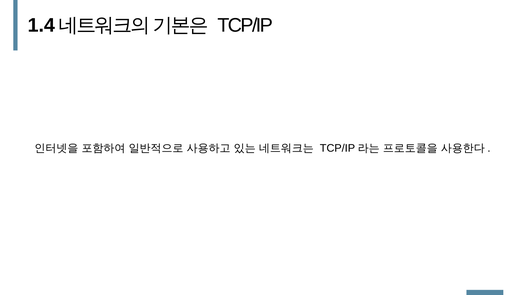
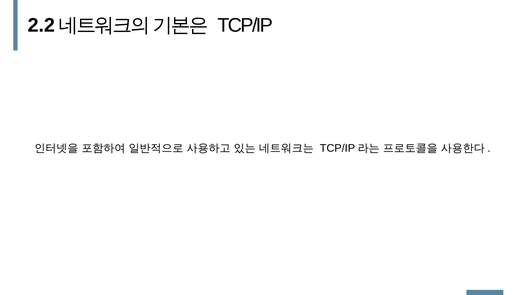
1.4: 1.4 -> 2.2
